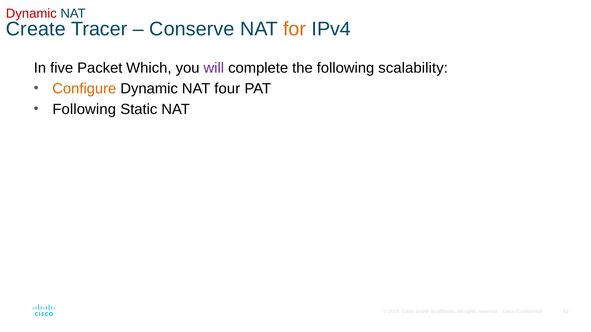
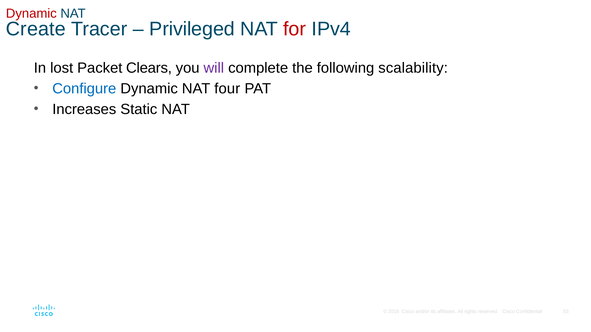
Conserve: Conserve -> Privileged
for colour: orange -> red
five: five -> lost
Which: Which -> Clears
Configure colour: orange -> blue
Following at (84, 110): Following -> Increases
